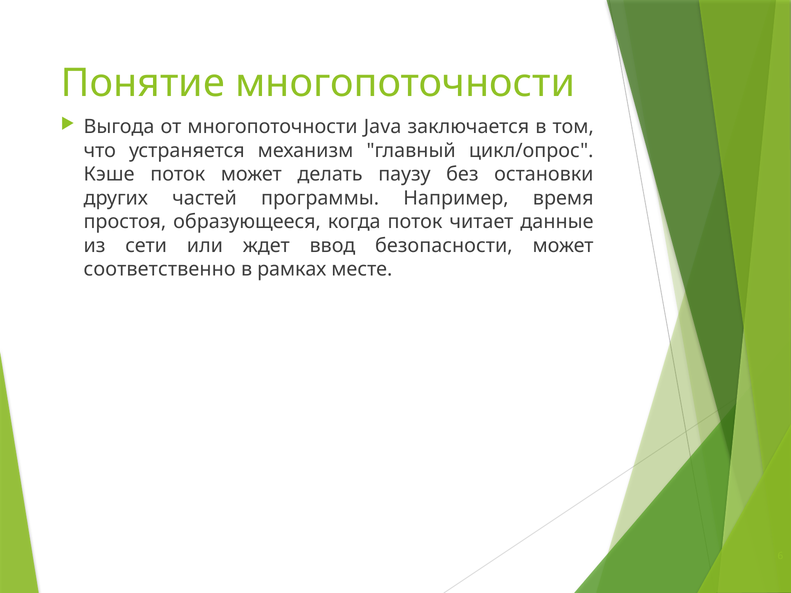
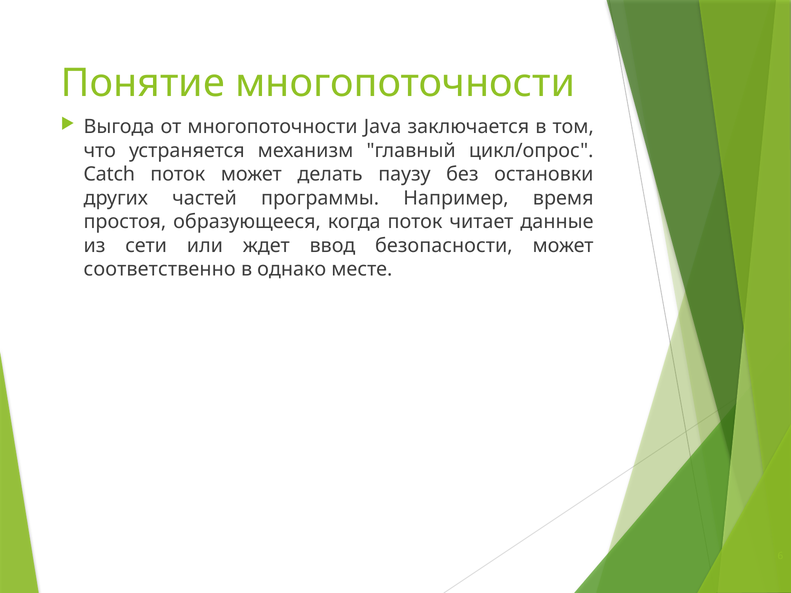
Кэше: Кэше -> Catch
рамках: рамках -> однако
